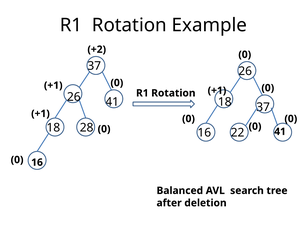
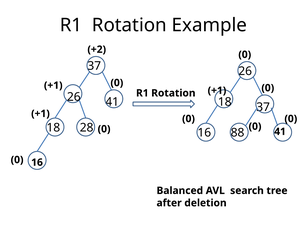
22: 22 -> 88
